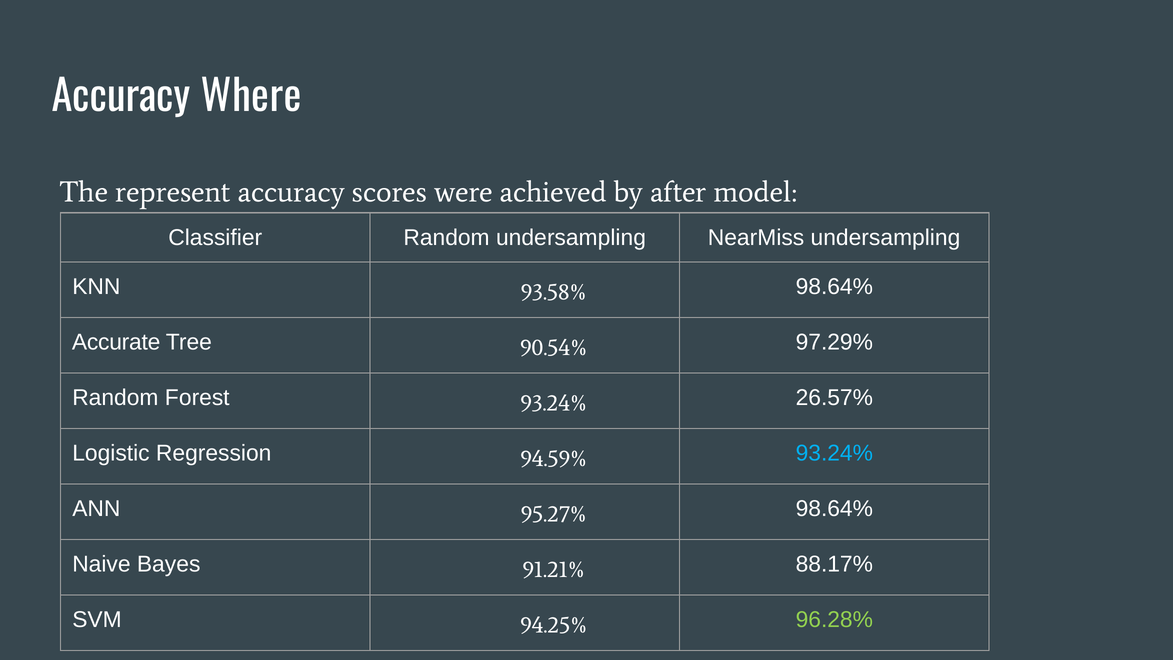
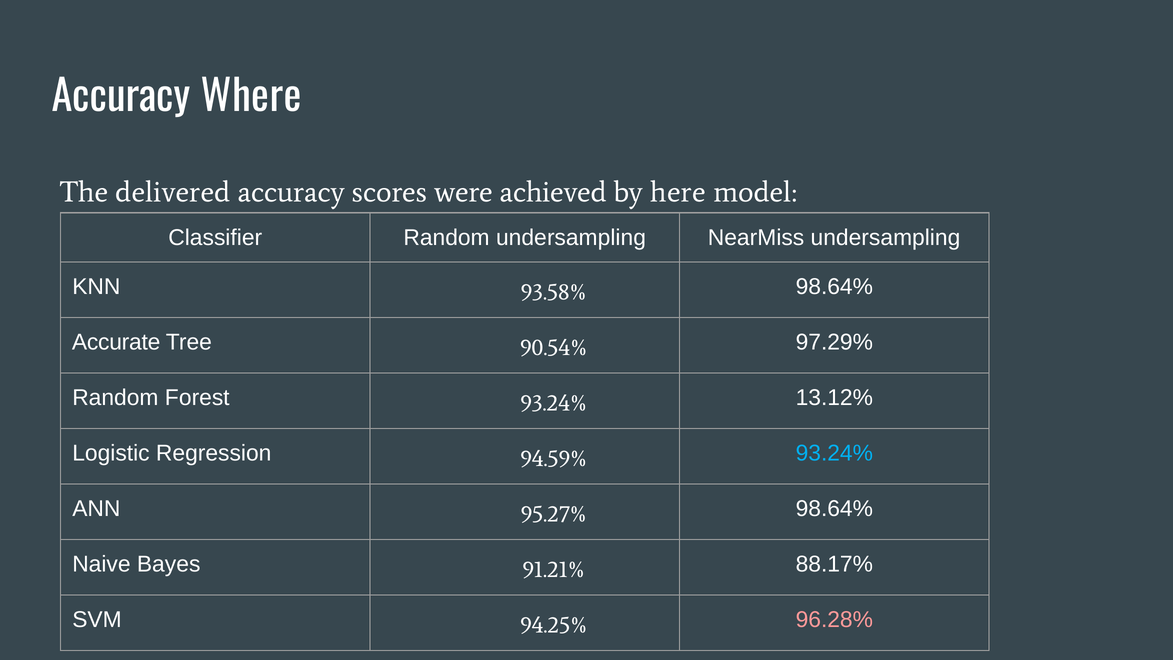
represent: represent -> delivered
after: after -> here
26.57%: 26.57% -> 13.12%
96.28% colour: light green -> pink
